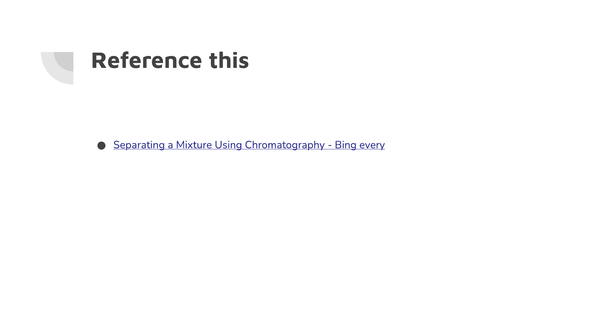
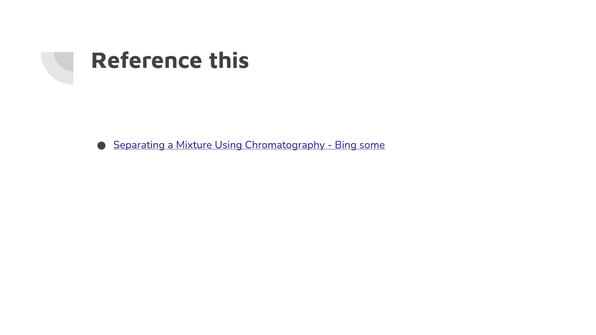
every: every -> some
